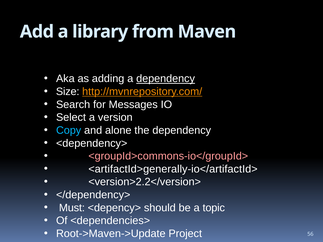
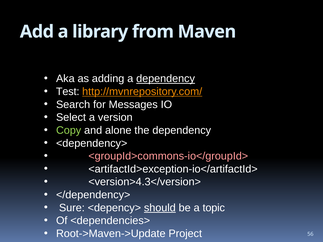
Size: Size -> Test
Copy colour: light blue -> light green
<artifactId>generally-io</artifactId>: <artifactId>generally-io</artifactId> -> <artifactId>exception-io</artifactId>
<version>2.2</version>: <version>2.2</version> -> <version>4.3</version>
Must: Must -> Sure
should underline: none -> present
